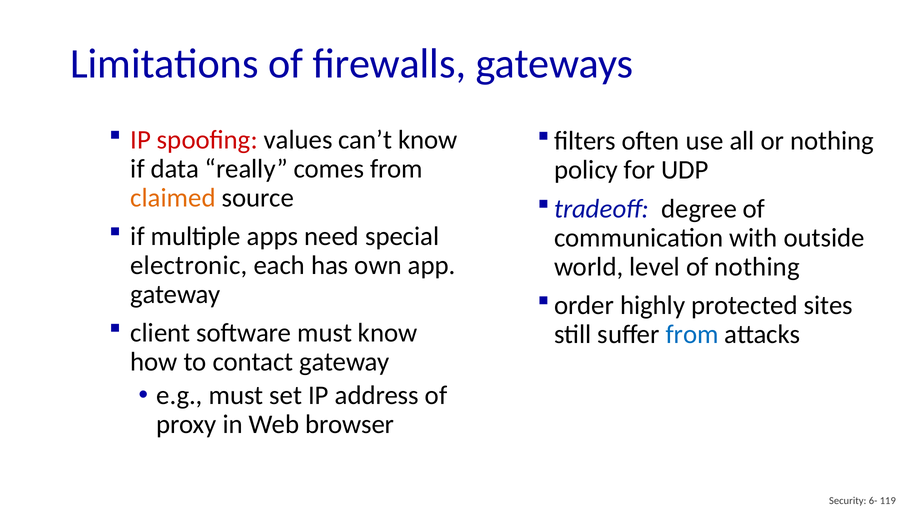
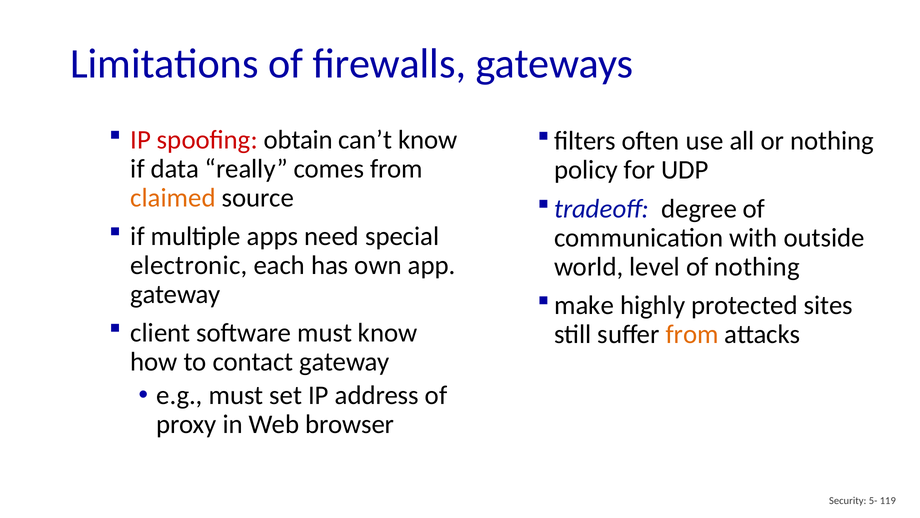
values: values -> obtain
order: order -> make
from at (692, 334) colour: blue -> orange
6-: 6- -> 5-
